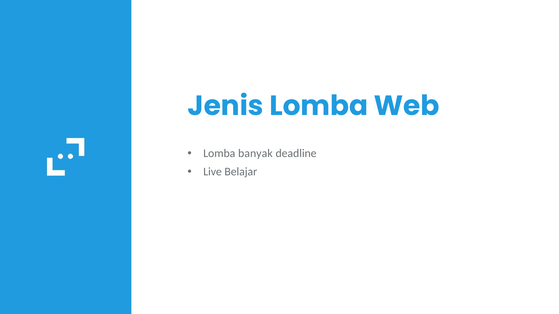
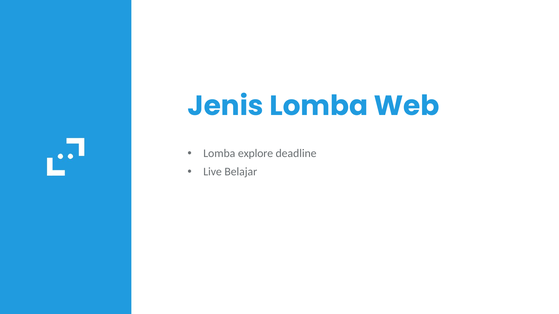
banyak: banyak -> explore
